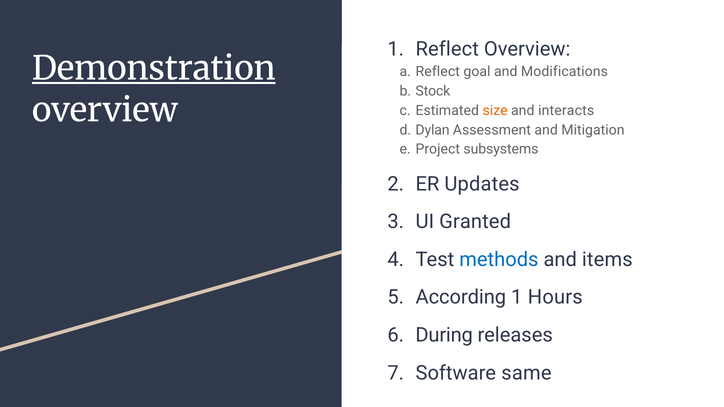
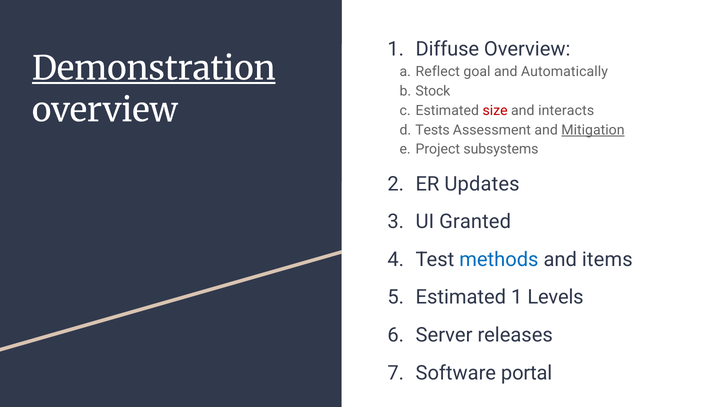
1 Reflect: Reflect -> Diffuse
Modifications: Modifications -> Automatically
size colour: orange -> red
Dylan: Dylan -> Tests
Mitigation underline: none -> present
According at (461, 298): According -> Estimated
Hours: Hours -> Levels
During: During -> Server
same: same -> portal
